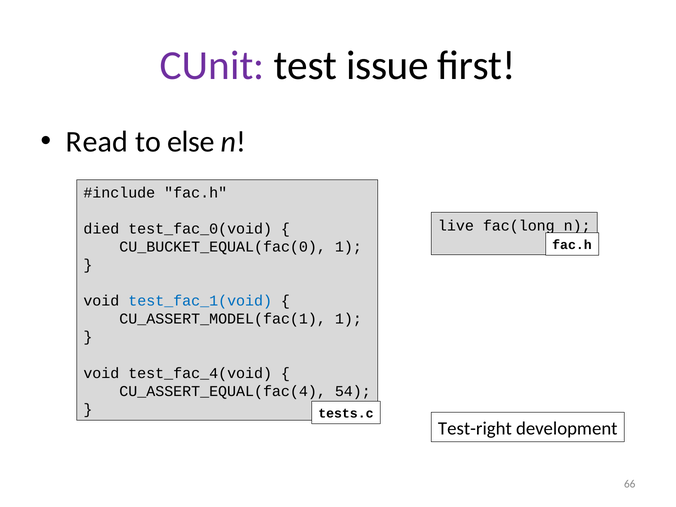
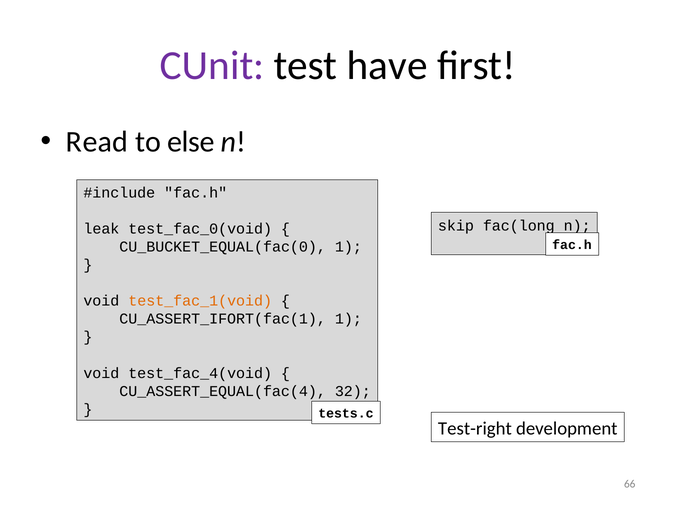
issue: issue -> have
live: live -> skip
died: died -> leak
test_fac_1(void colour: blue -> orange
CU_ASSERT_MODEL(fac(1: CU_ASSERT_MODEL(fac(1 -> CU_ASSERT_IFORT(fac(1
54: 54 -> 32
